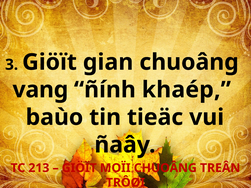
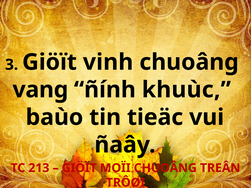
gian: gian -> vinh
khaép: khaép -> khuùc
